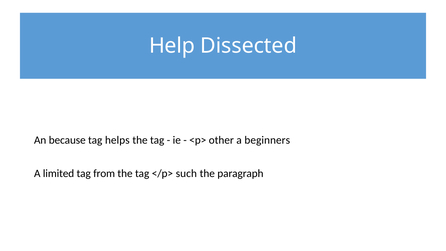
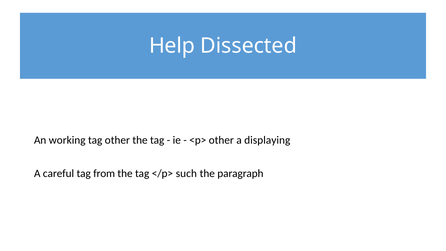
because: because -> working
tag helps: helps -> other
beginners: beginners -> displaying
limited: limited -> careful
